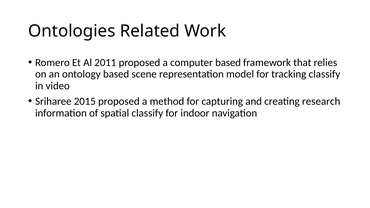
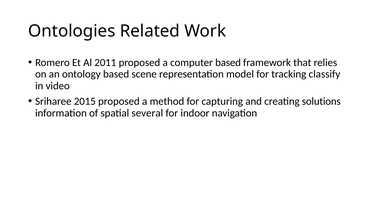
research: research -> solutions
spatial classify: classify -> several
